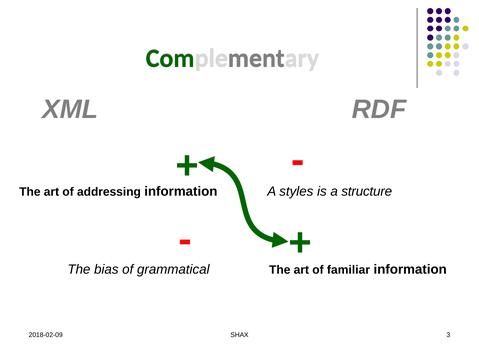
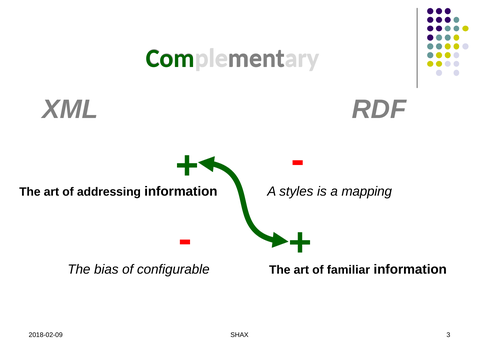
structure: structure -> mapping
grammatical: grammatical -> configurable
